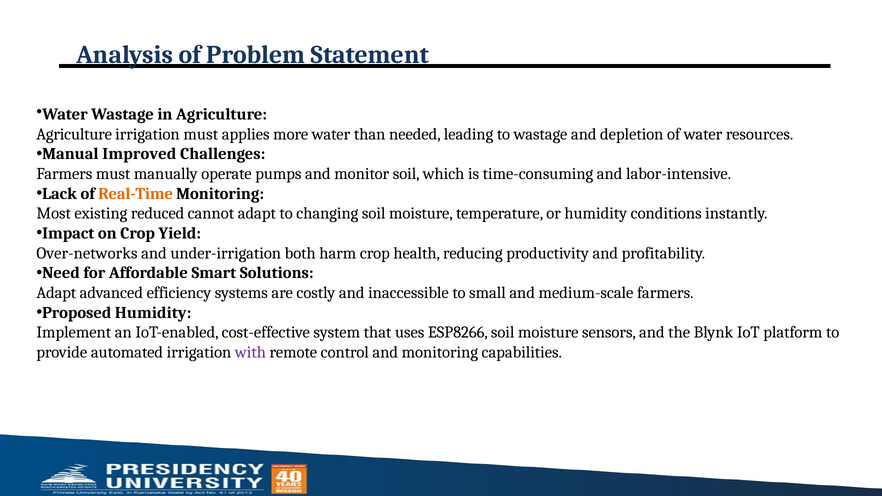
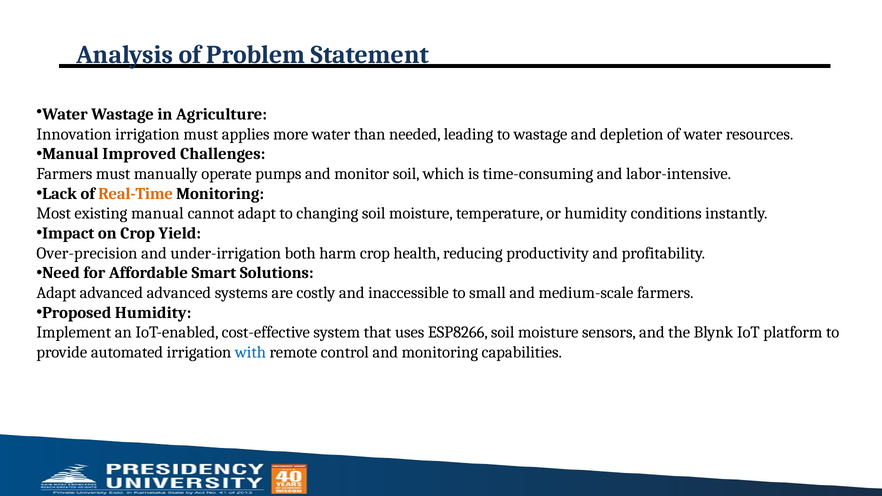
Agriculture at (74, 134): Agriculture -> Innovation
existing reduced: reduced -> manual
Over-networks: Over-networks -> Over-precision
advanced efficiency: efficiency -> advanced
with colour: purple -> blue
